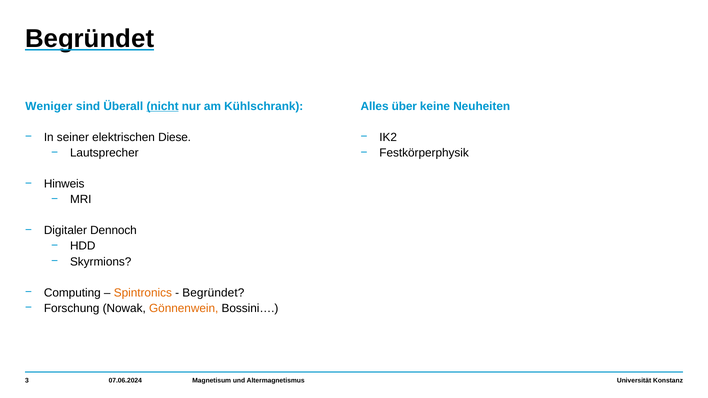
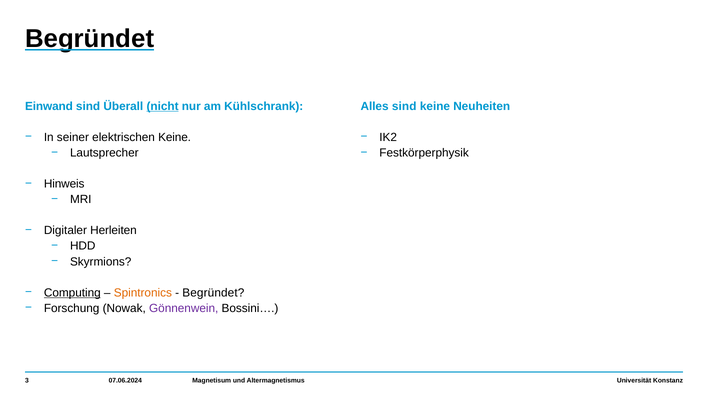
Weniger: Weniger -> Einwand
Alles über: über -> sind
elektrischen Diese: Diese -> Keine
Dennoch: Dennoch -> Herleiten
Computing underline: none -> present
Gönnenwein colour: orange -> purple
